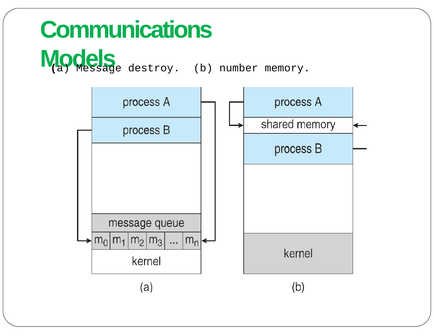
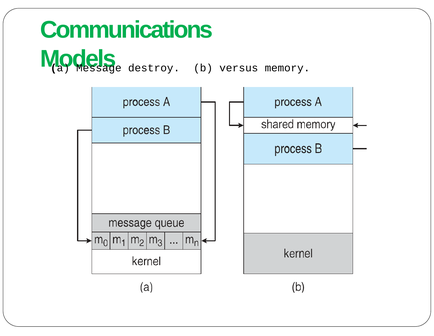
number: number -> versus
